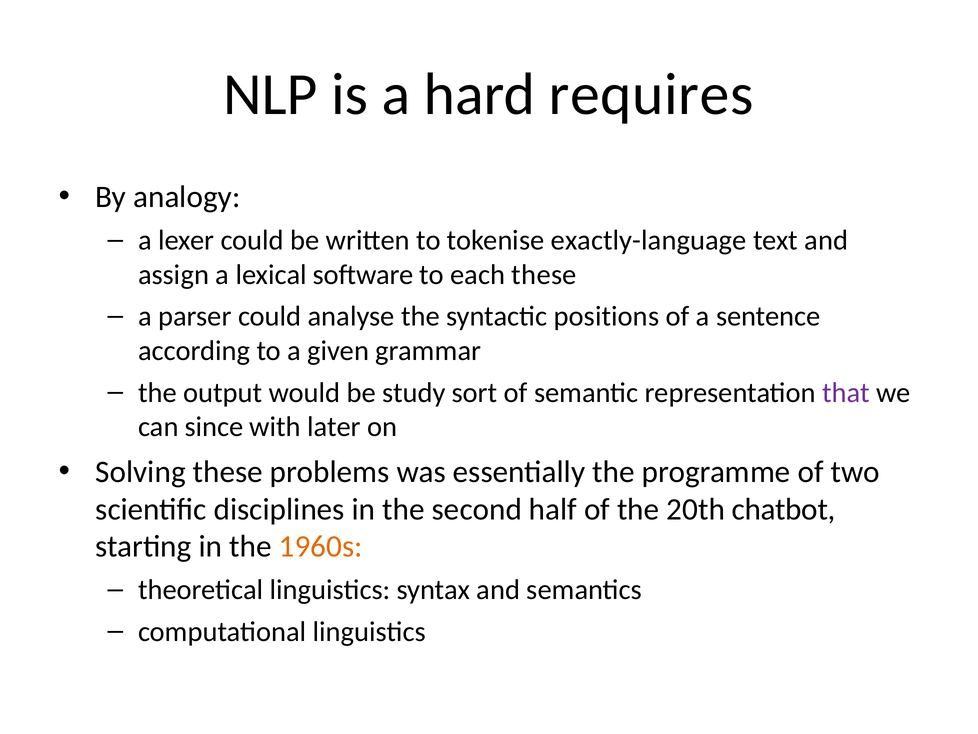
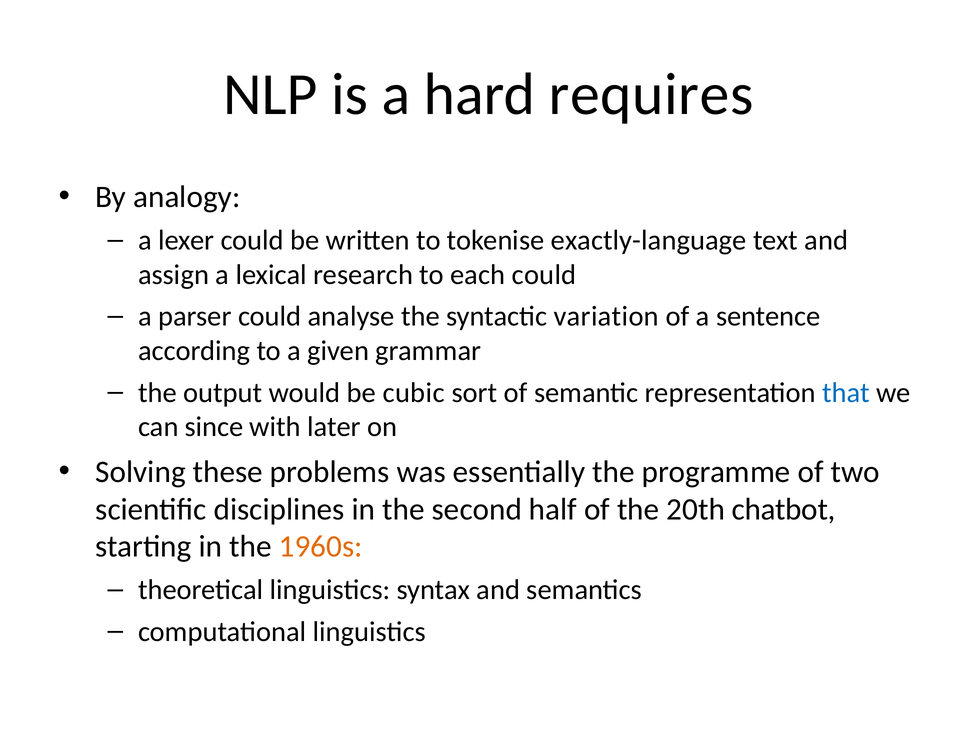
software: software -> research
each these: these -> could
positions: positions -> variation
study: study -> cubic
that colour: purple -> blue
